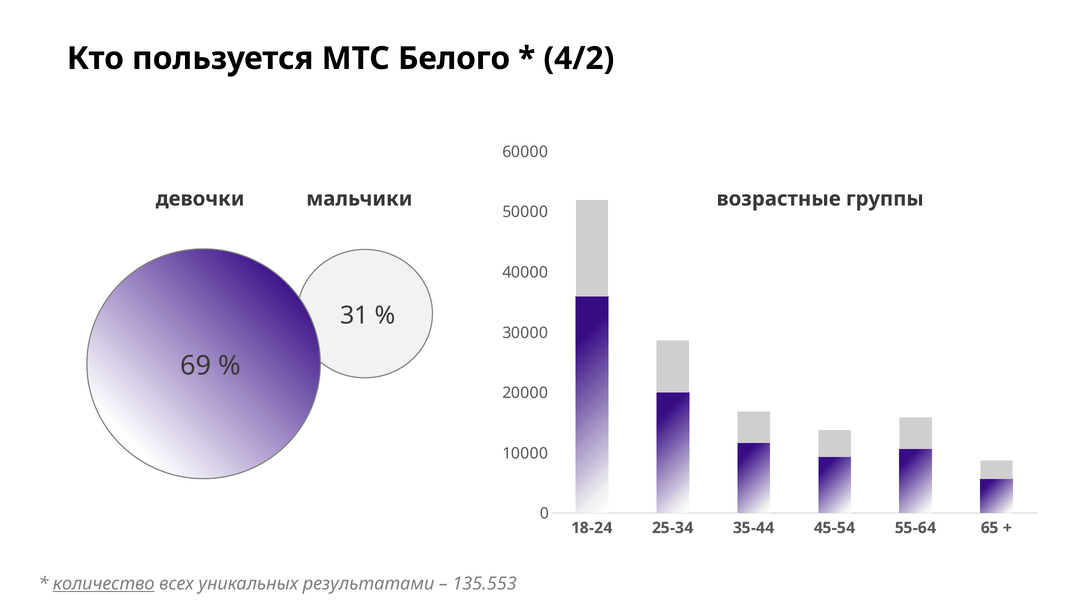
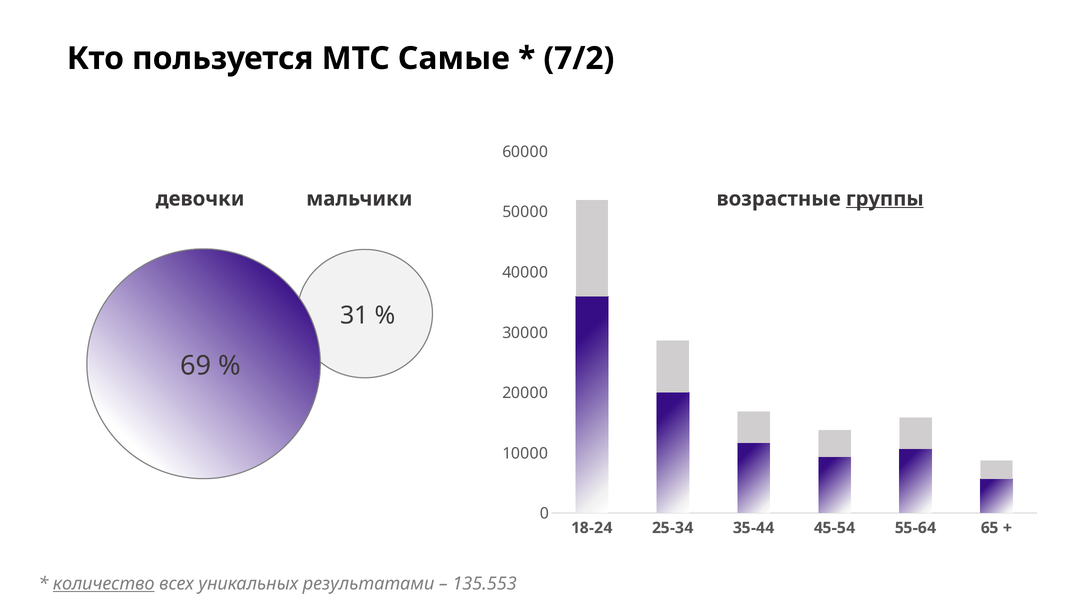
Белого: Белого -> Самые
4/2: 4/2 -> 7/2
группы underline: none -> present
